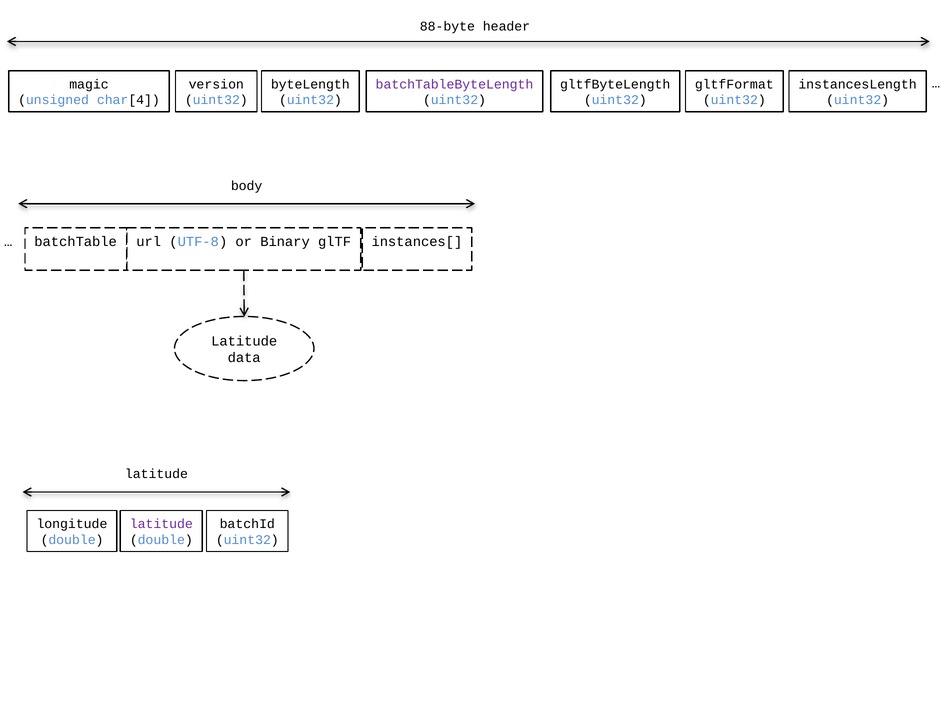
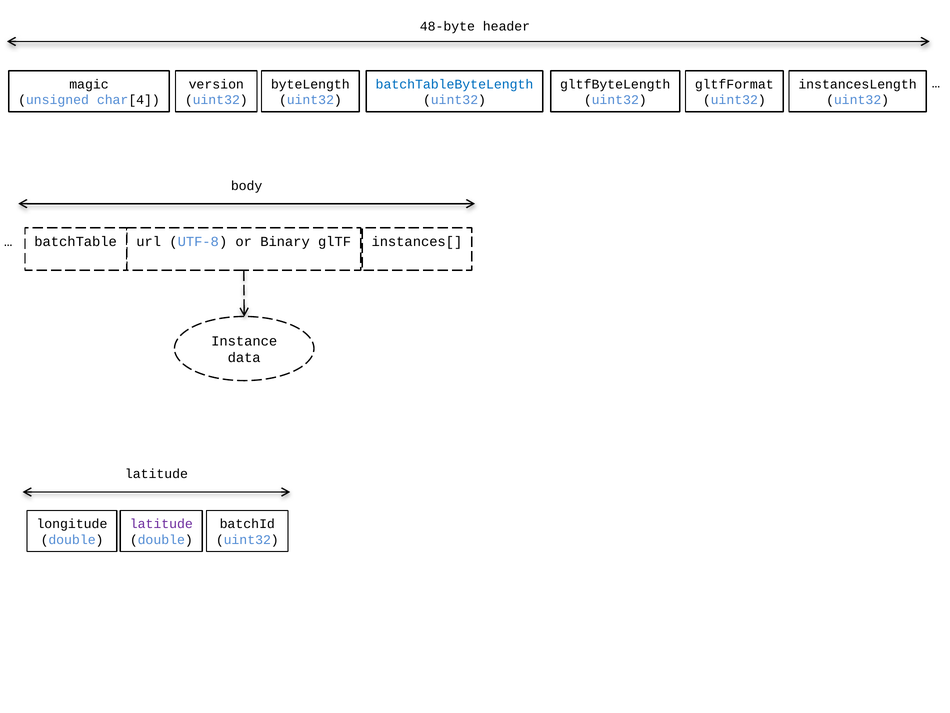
88-byte: 88-byte -> 48-byte
batchTableByteLength colour: purple -> blue
Latitude at (244, 341): Latitude -> Instance
